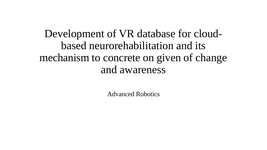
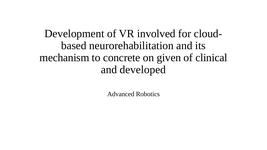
database: database -> involved
change: change -> clinical
awareness: awareness -> developed
